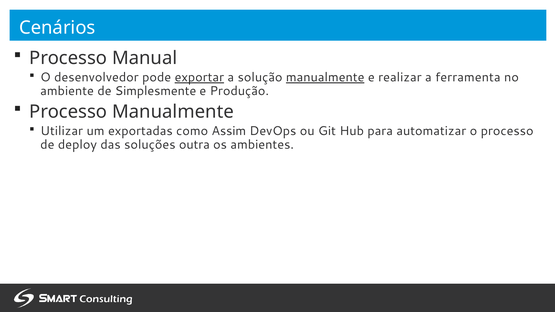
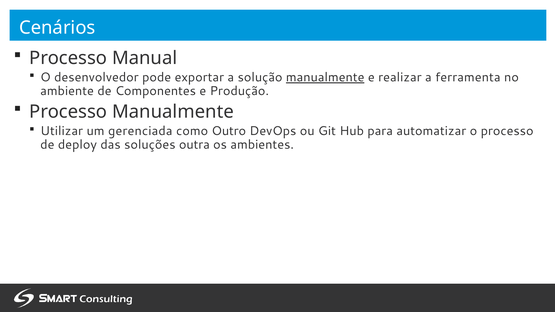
exportar underline: present -> none
Simplesmente: Simplesmente -> Componentes
exportadas: exportadas -> gerenciada
Assim: Assim -> Outro
